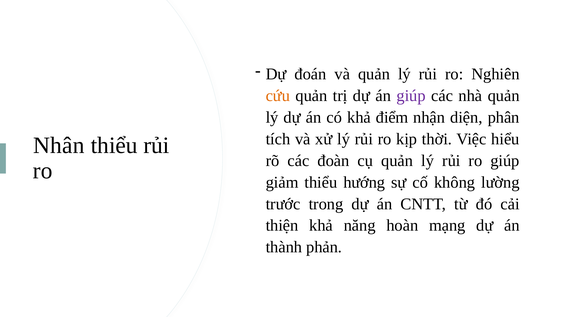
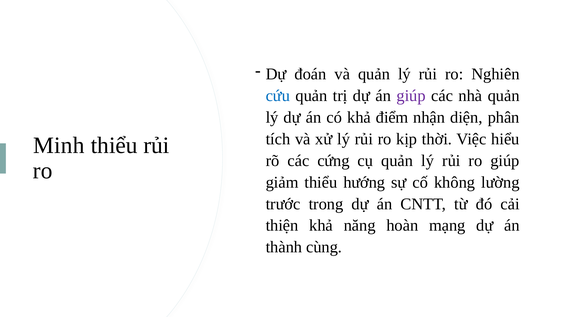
cứu colour: orange -> blue
Nhân: Nhân -> Minh
đoàn: đoàn -> cứng
phản: phản -> cùng
